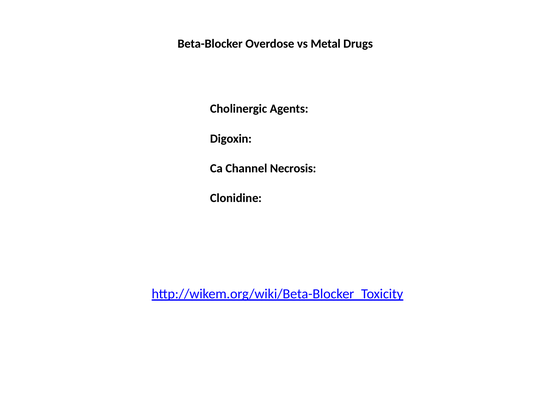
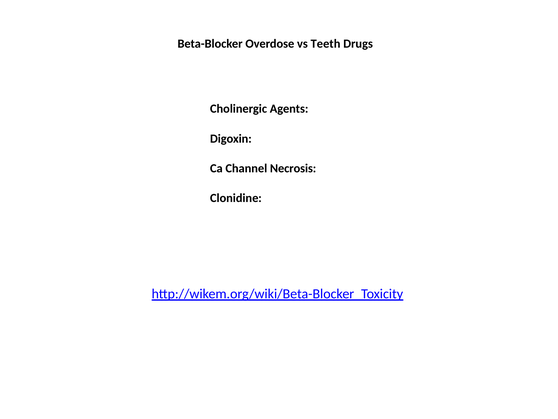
Metal: Metal -> Teeth
